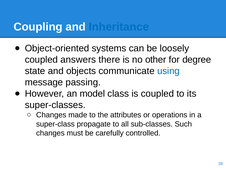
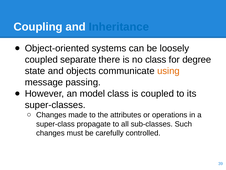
answers: answers -> separate
no other: other -> class
using colour: blue -> orange
